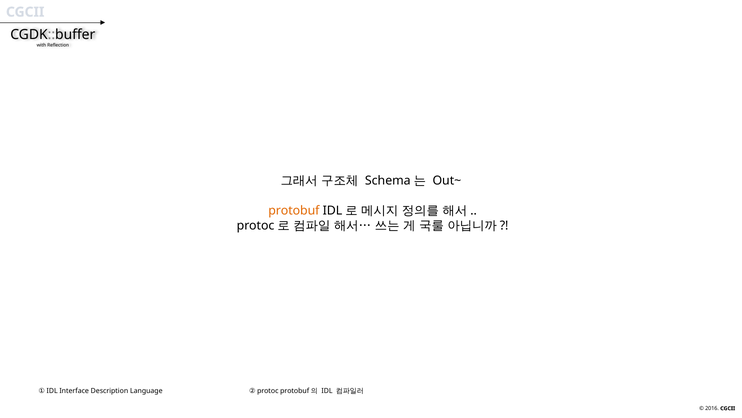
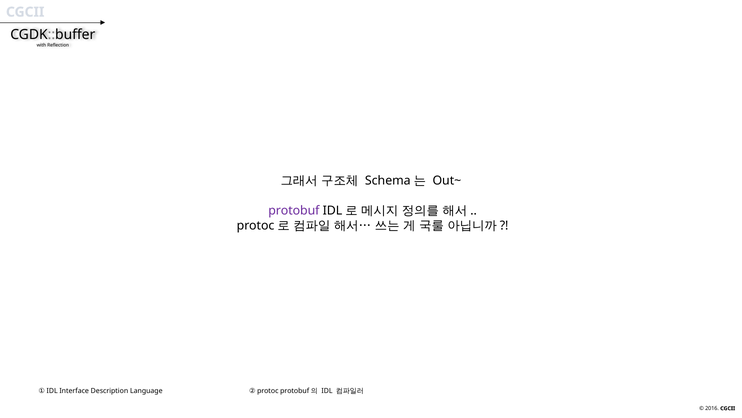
protobuf colour: orange -> purple
